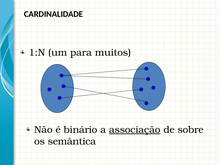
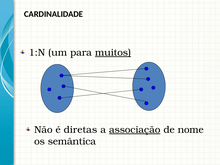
muitos underline: none -> present
binário: binário -> diretas
sobre: sobre -> nome
